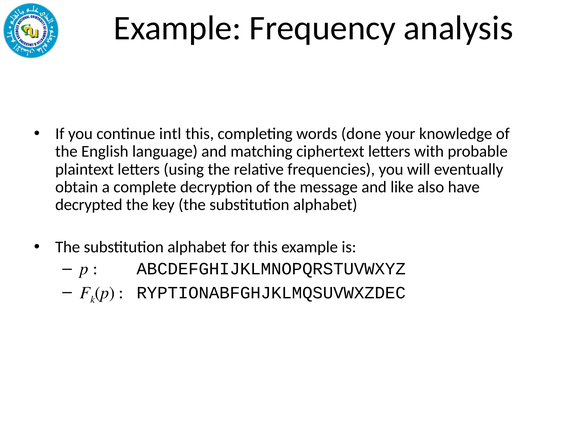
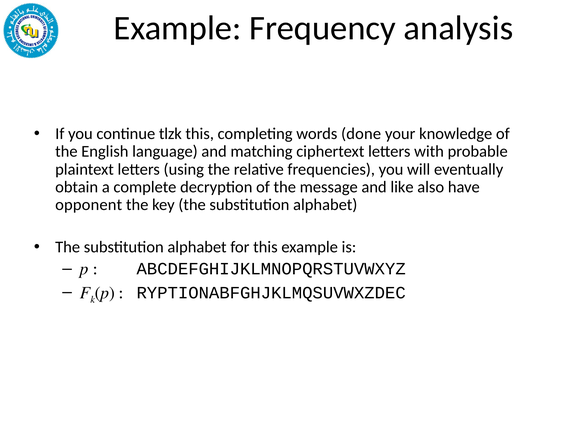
intl: intl -> tlzk
decrypted: decrypted -> opponent
